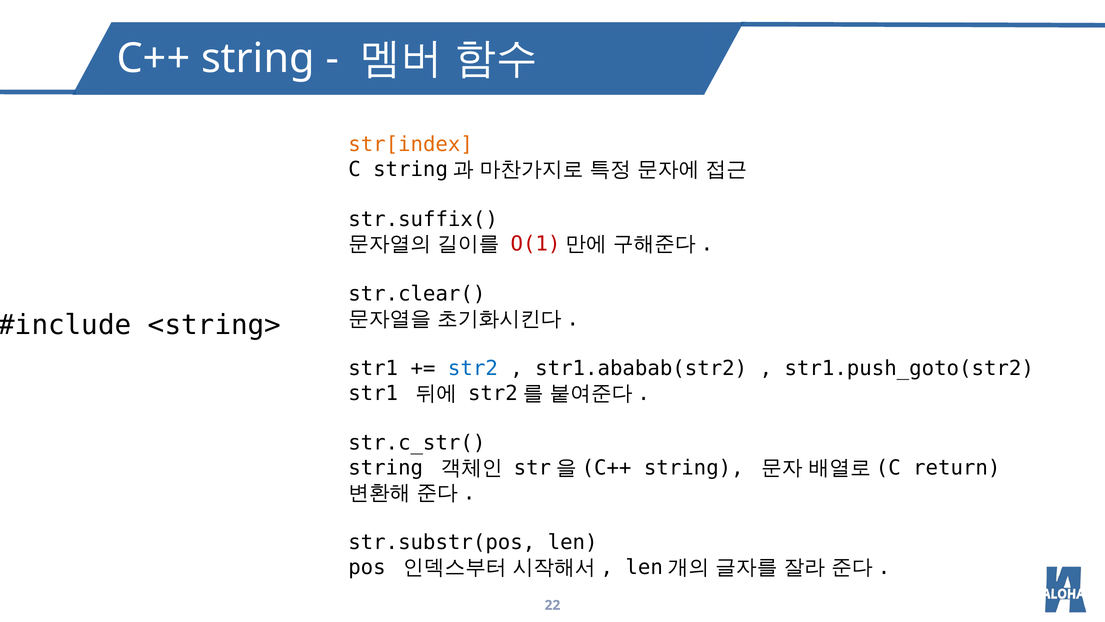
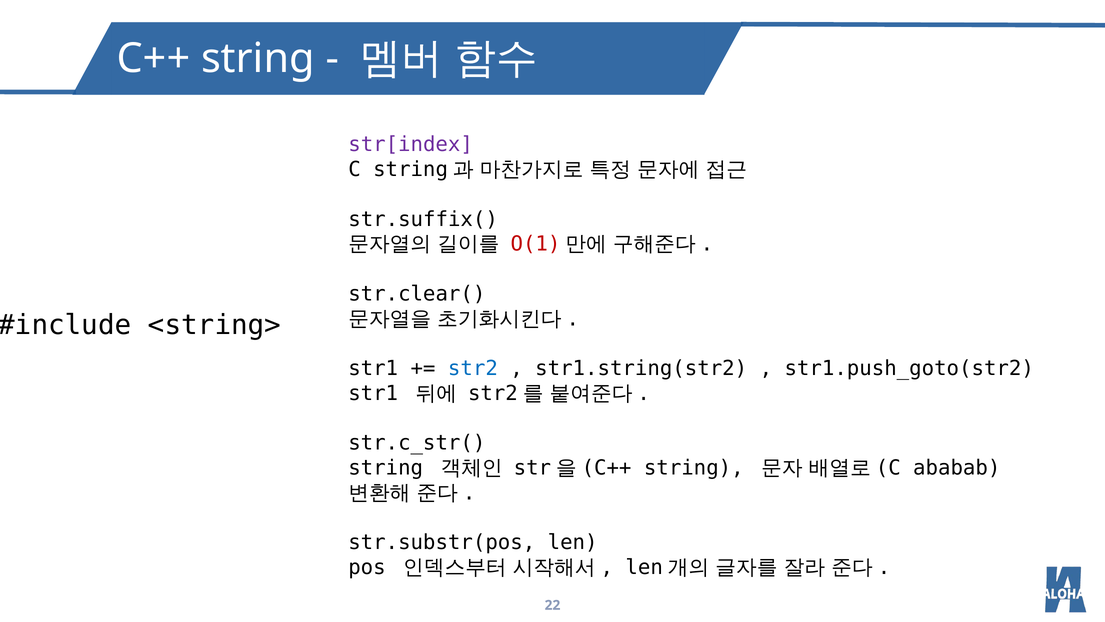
str[index colour: orange -> purple
str1.ababab(str2: str1.ababab(str2 -> str1.string(str2
return: return -> ababab
